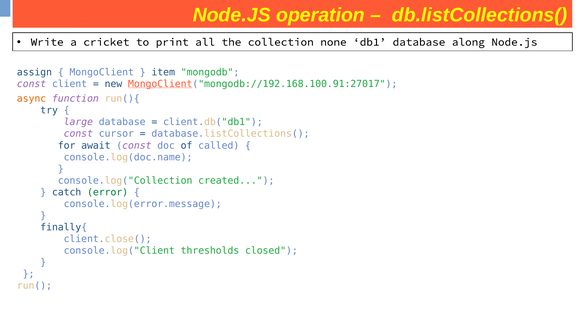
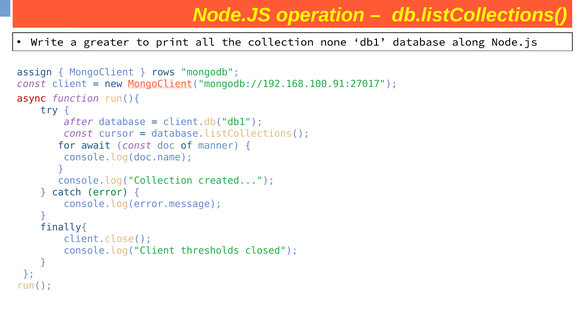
cricket: cricket -> greater
item: item -> rows
async colour: orange -> red
large: large -> after
called: called -> manner
